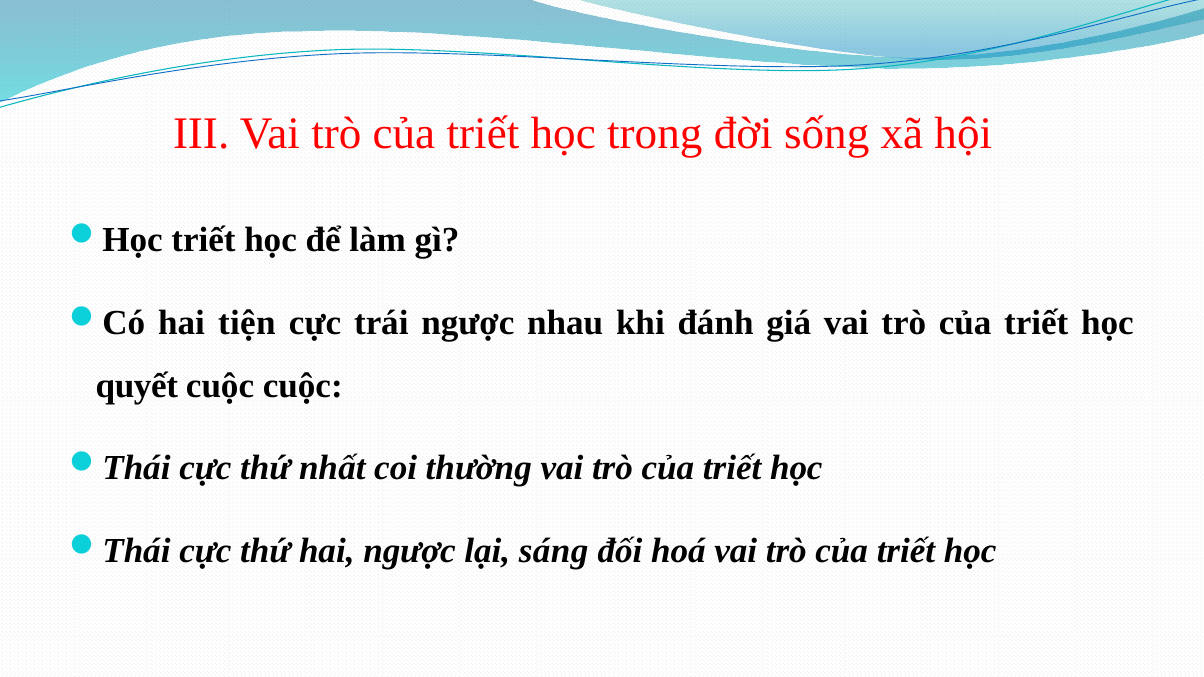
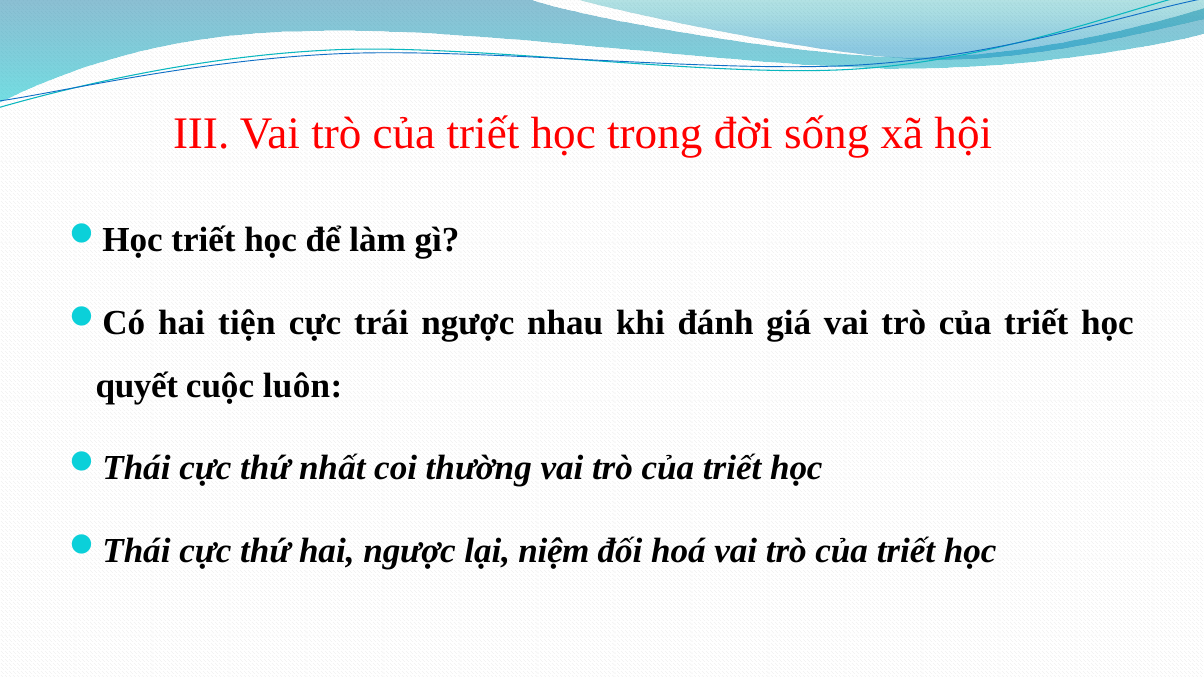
cuộc cuộc: cuộc -> luôn
sáng: sáng -> niệm
